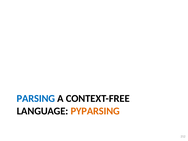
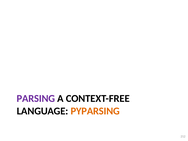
PARSING colour: blue -> purple
